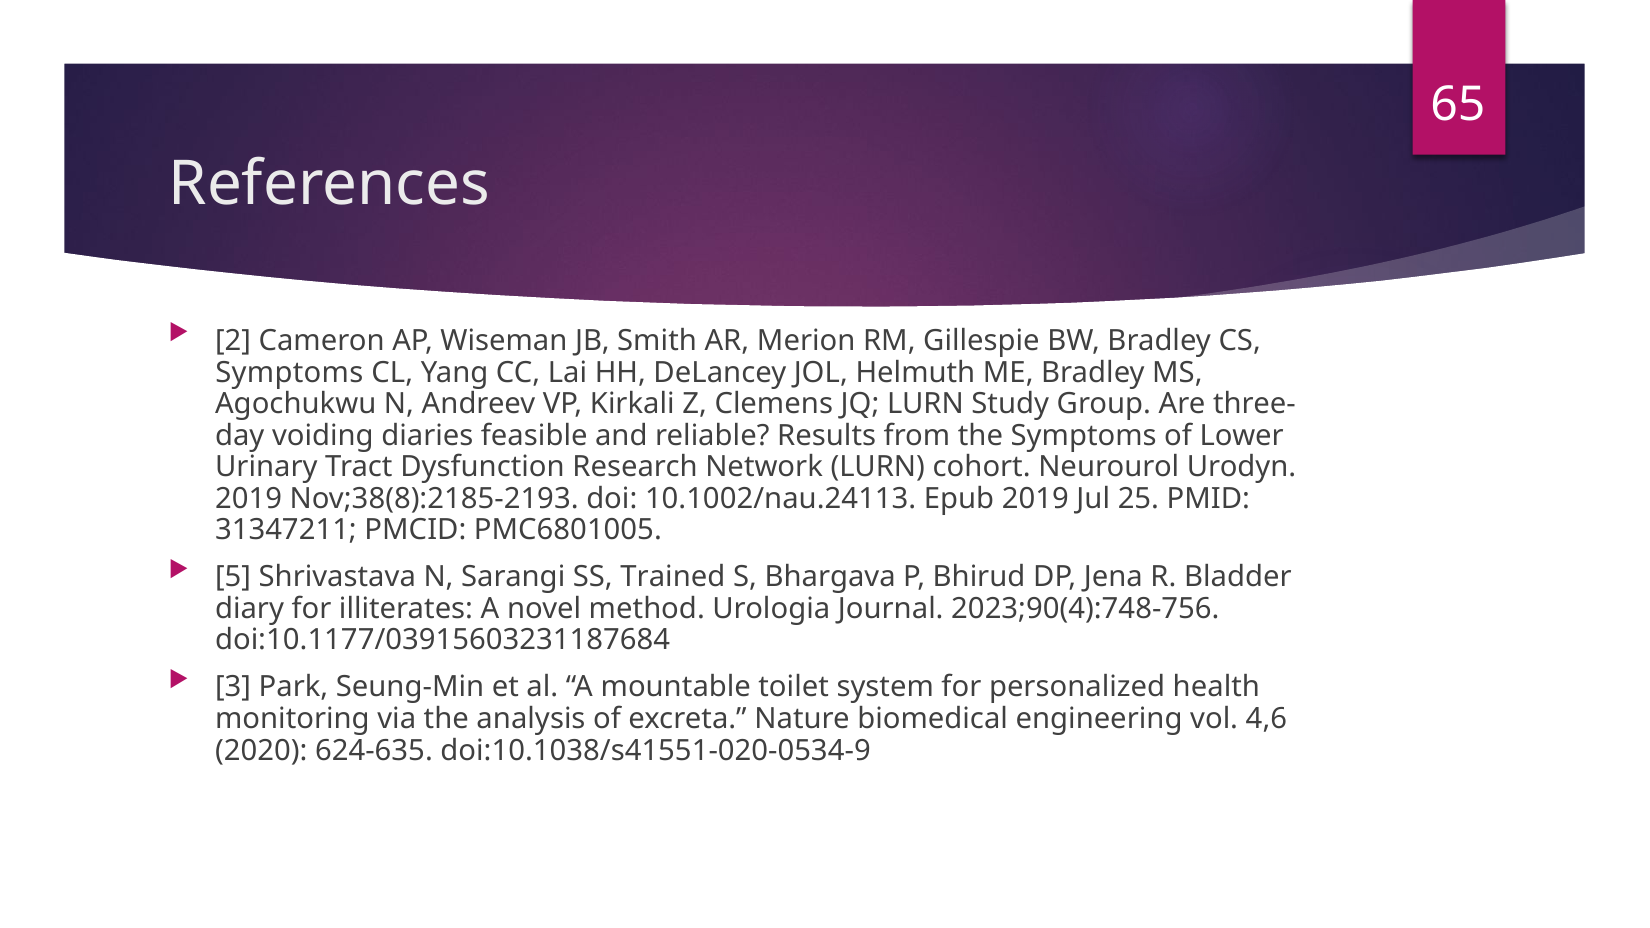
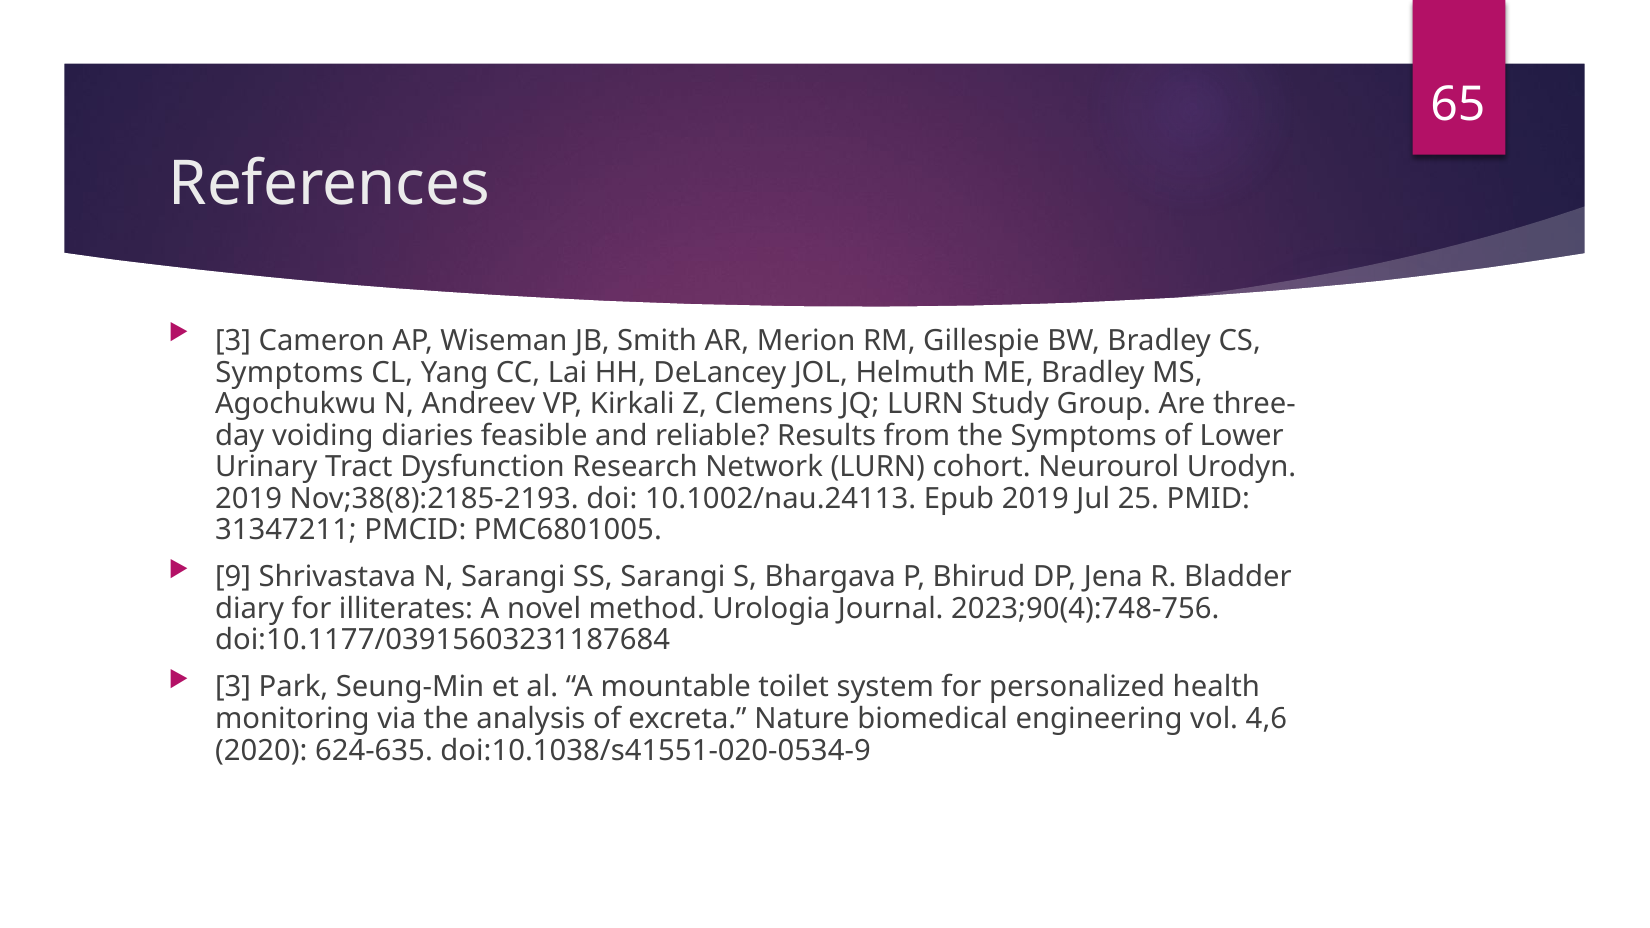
2 at (233, 341): 2 -> 3
5: 5 -> 9
SS Trained: Trained -> Sarangi
